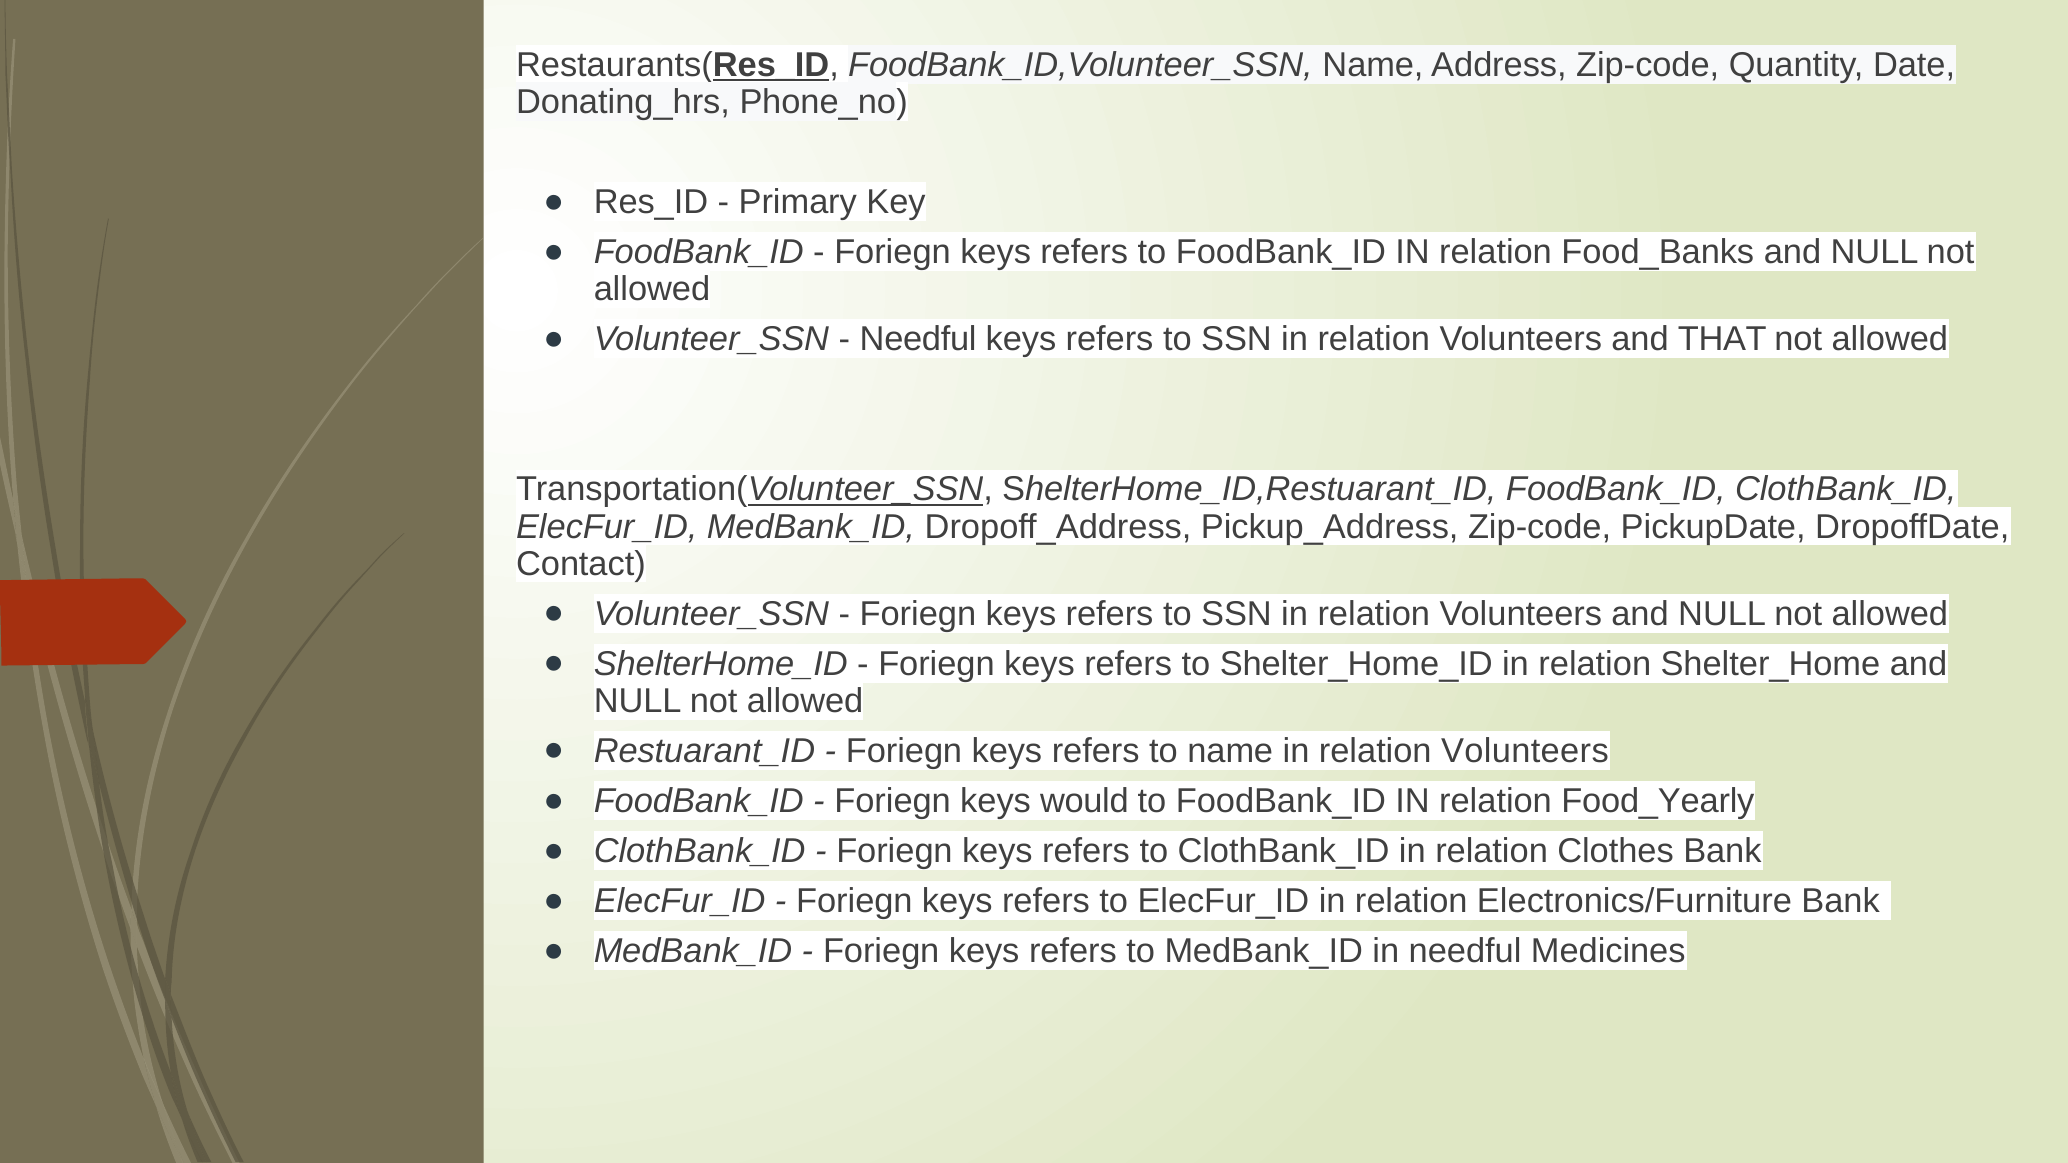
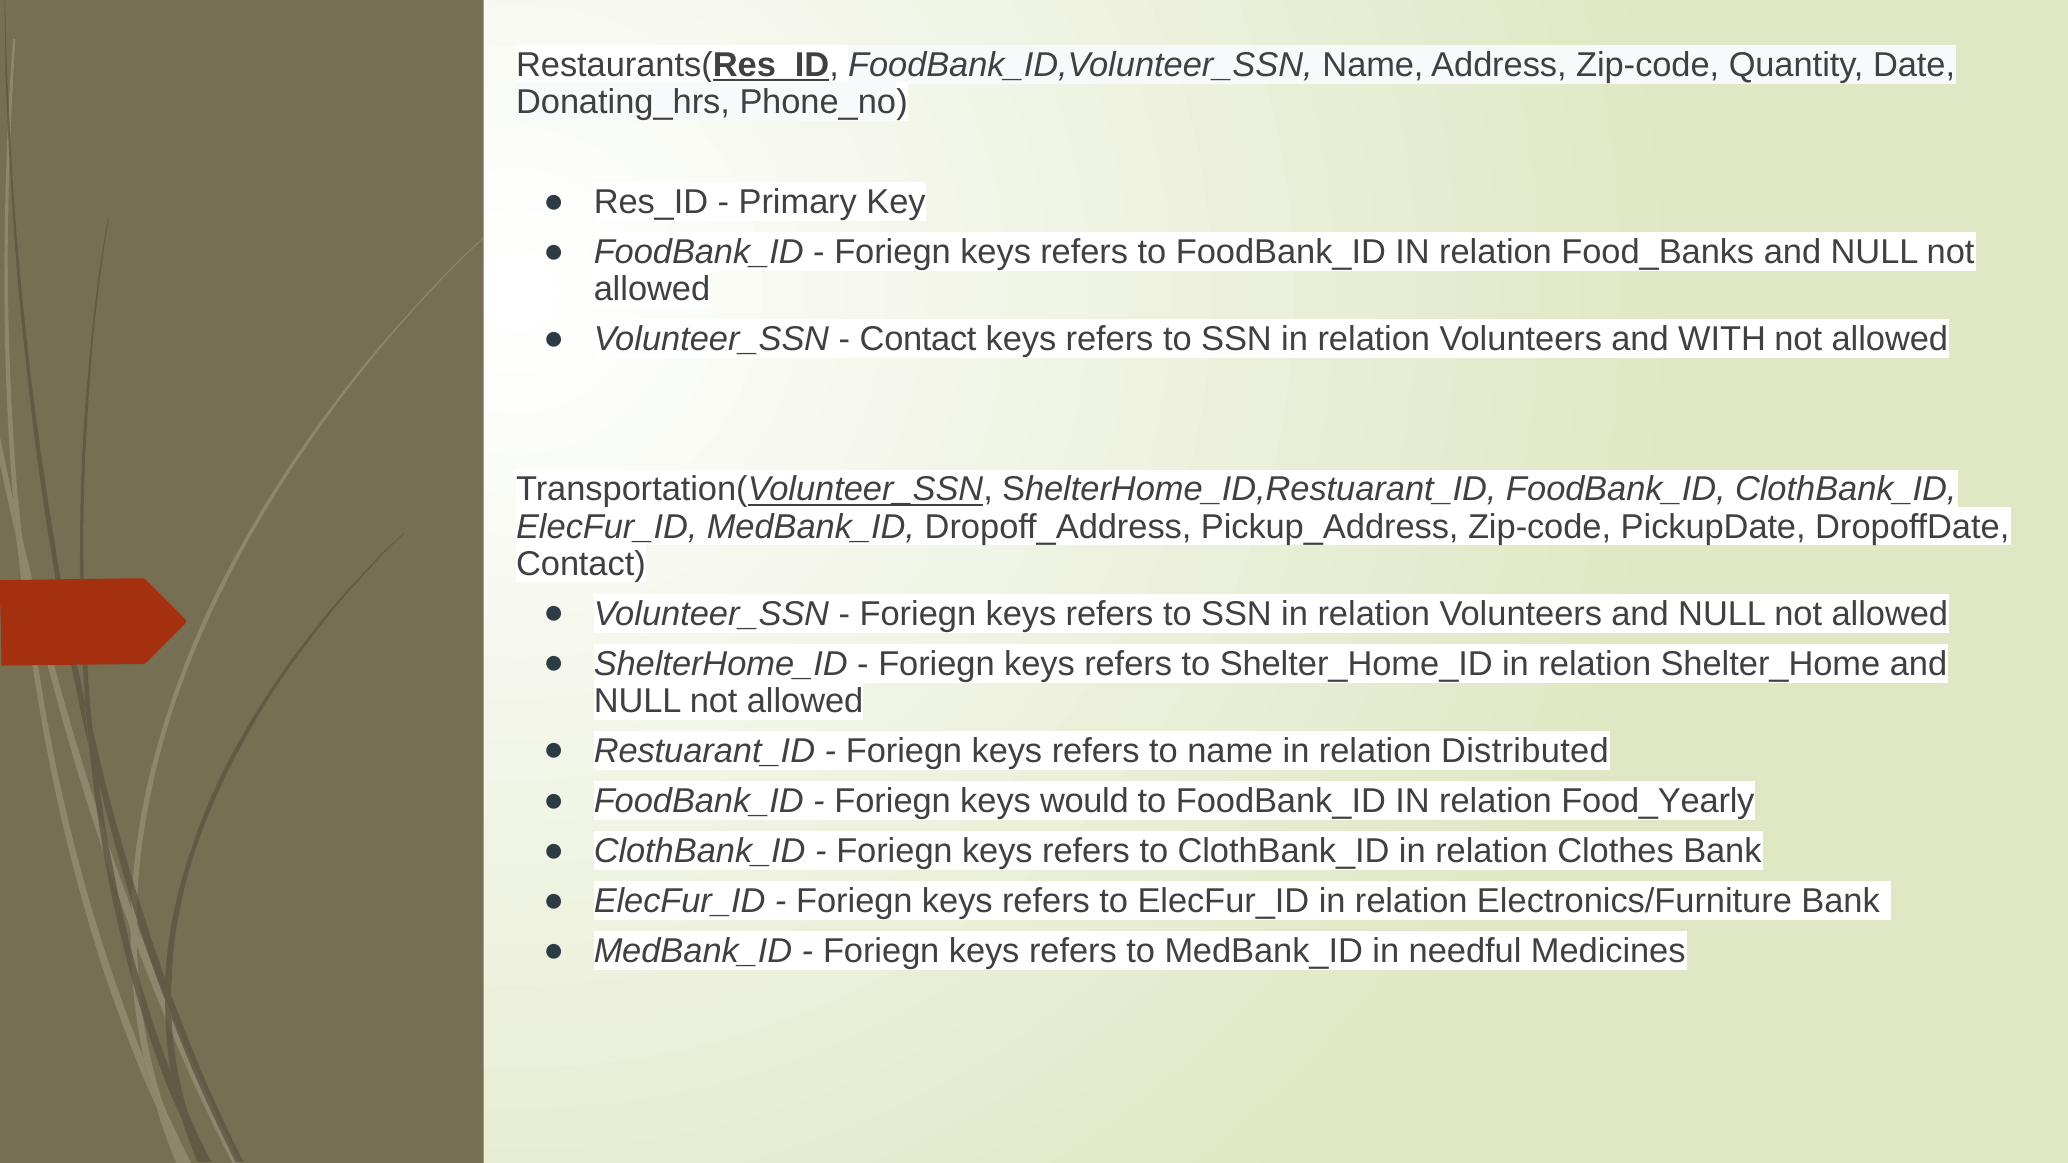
Needful at (918, 339): Needful -> Contact
THAT: THAT -> WITH
name in relation Volunteers: Volunteers -> Distributed
